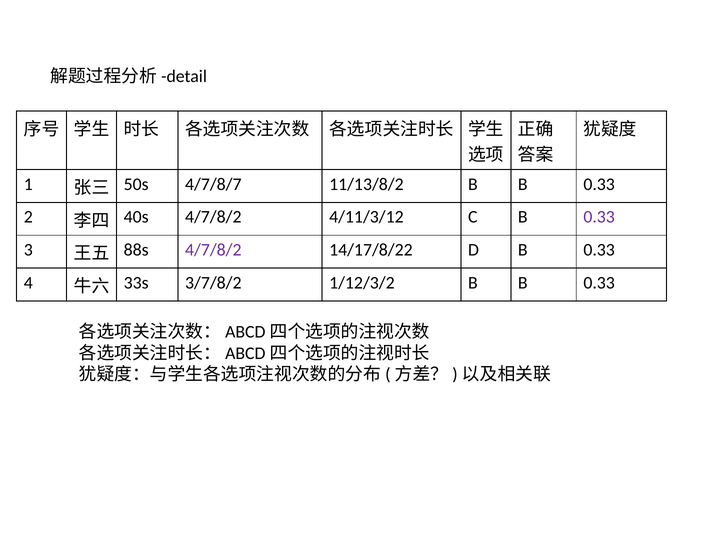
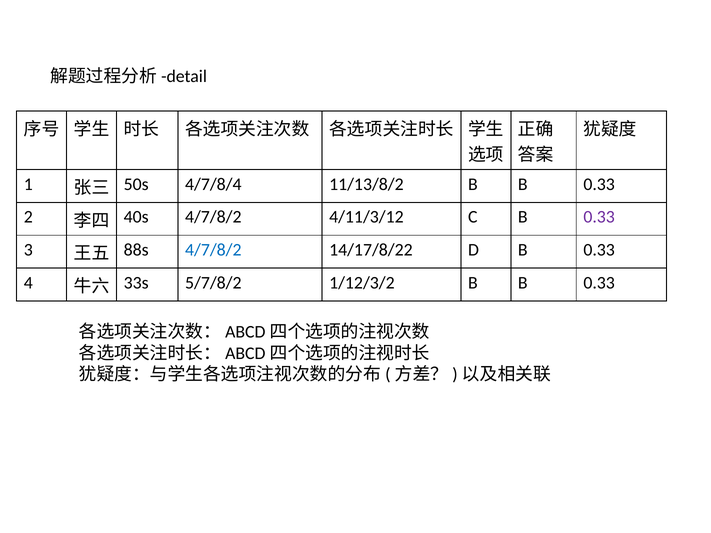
4/7/8/7: 4/7/8/7 -> 4/7/8/4
4/7/8/2 at (213, 250) colour: purple -> blue
3/7/8/2: 3/7/8/2 -> 5/7/8/2
